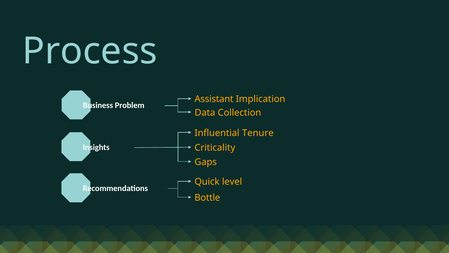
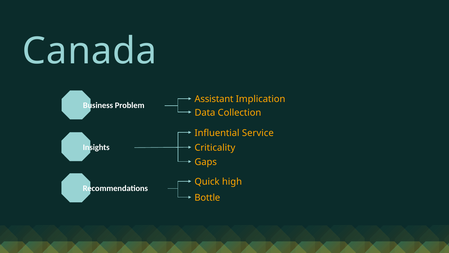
Process: Process -> Canada
Tenure: Tenure -> Service
level: level -> high
